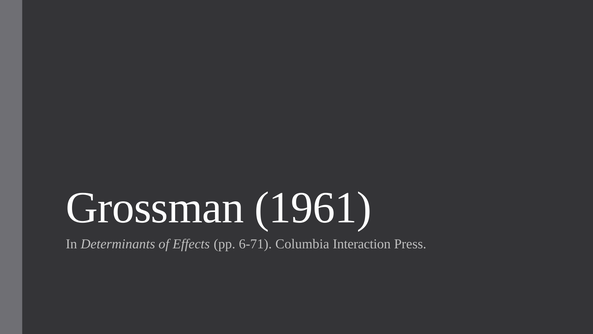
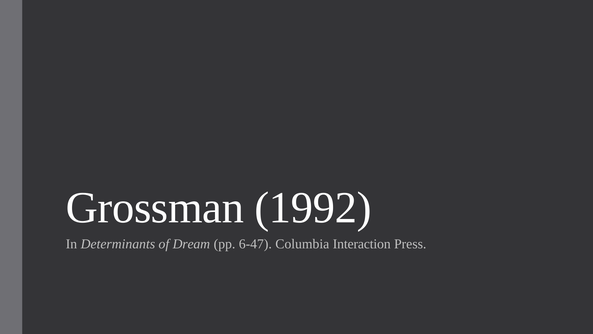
1961: 1961 -> 1992
Effects: Effects -> Dream
6-71: 6-71 -> 6-47
